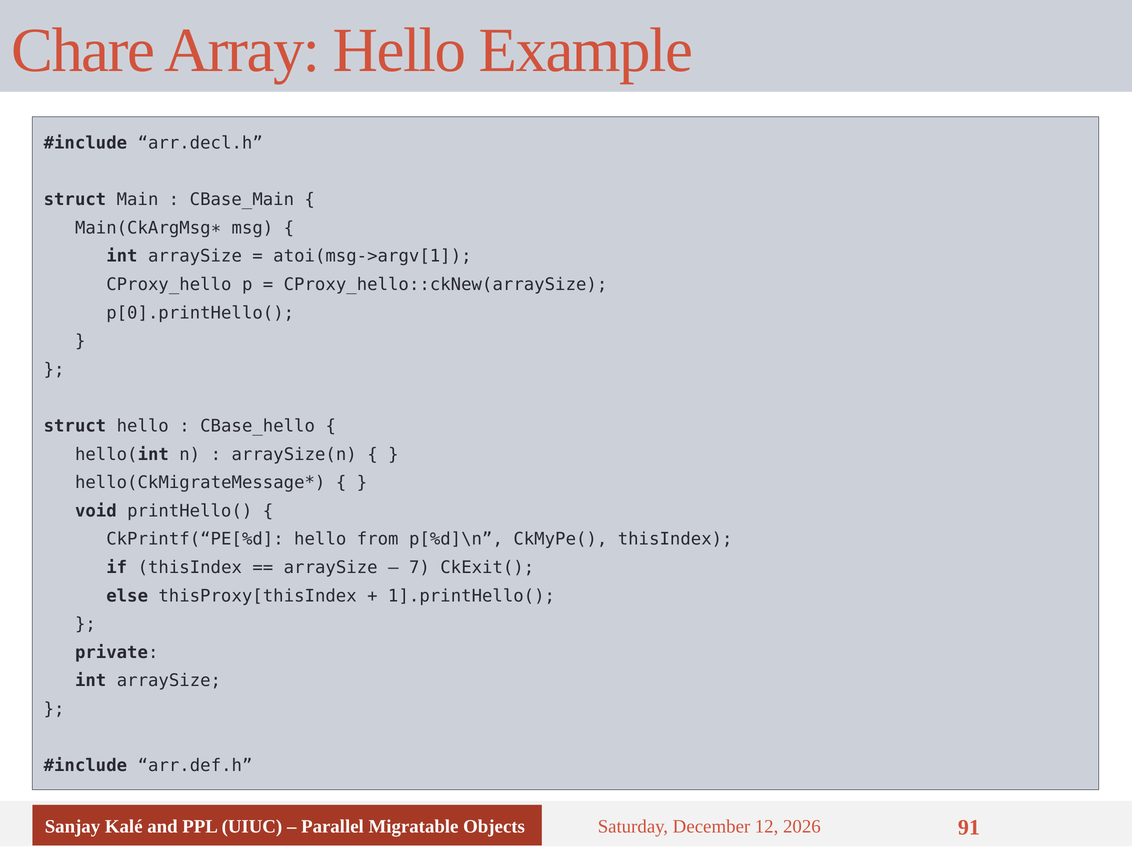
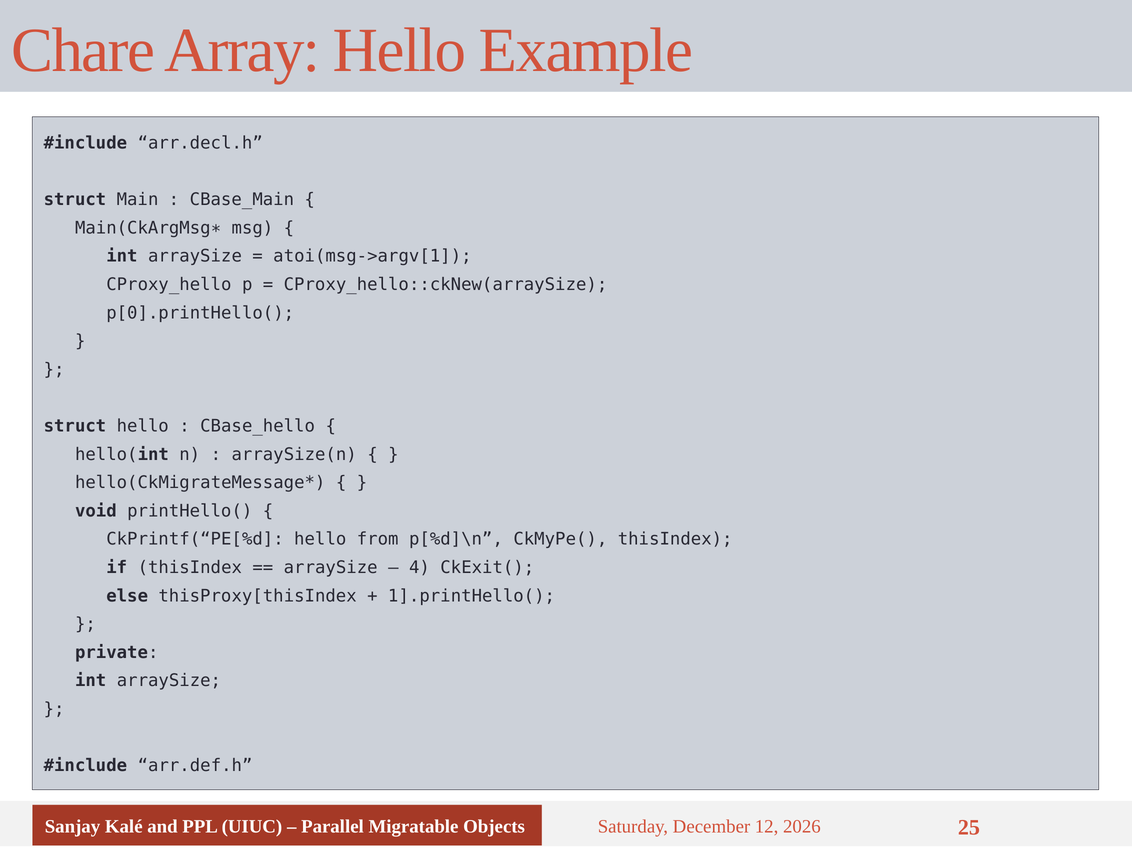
7: 7 -> 4
91: 91 -> 25
